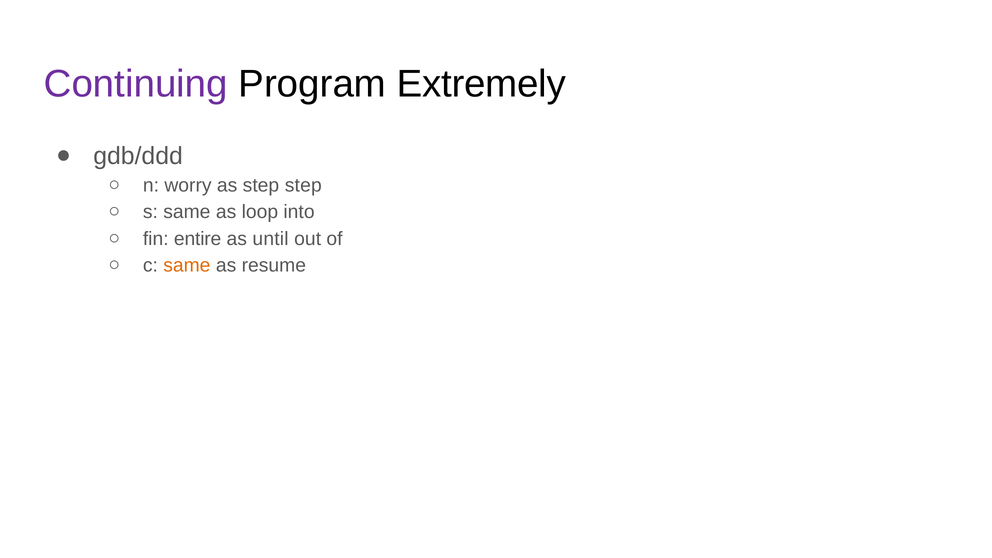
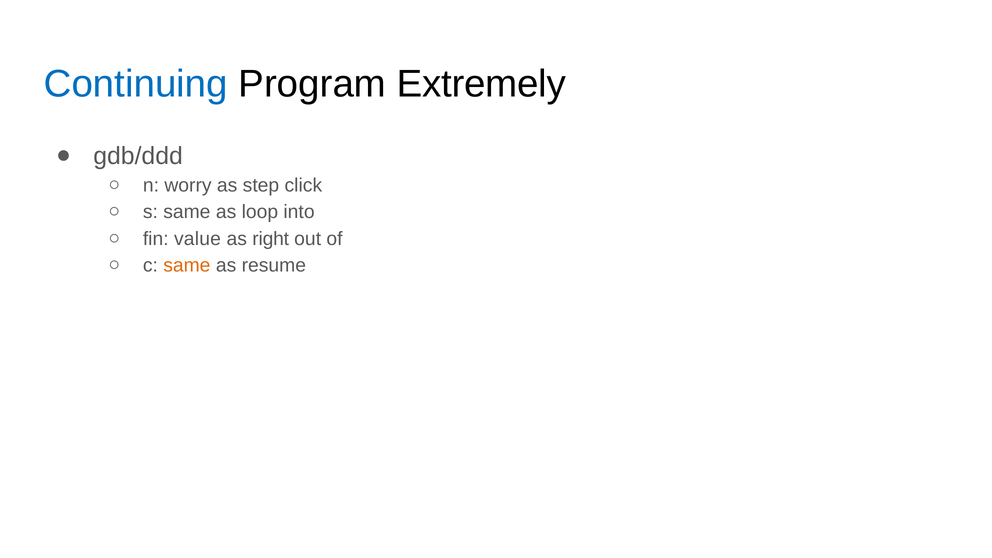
Continuing colour: purple -> blue
step step: step -> click
entire: entire -> value
until: until -> right
